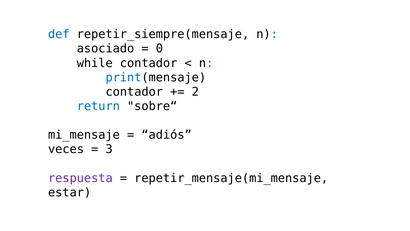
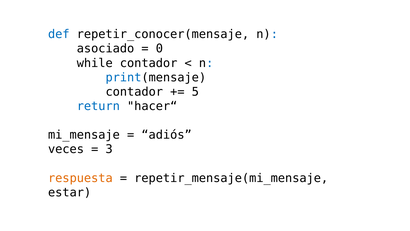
repetir_siempre(mensaje: repetir_siempre(mensaje -> repetir_conocer(mensaje
2: 2 -> 5
sobre“: sobre“ -> hacer“
respuesta colour: purple -> orange
